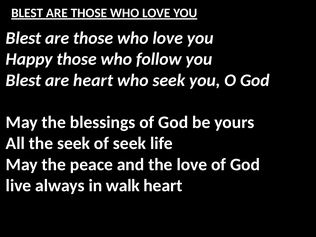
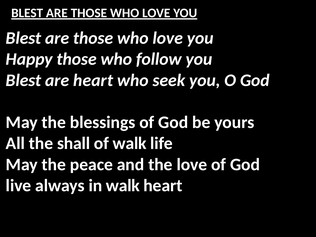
the seek: seek -> shall
of seek: seek -> walk
